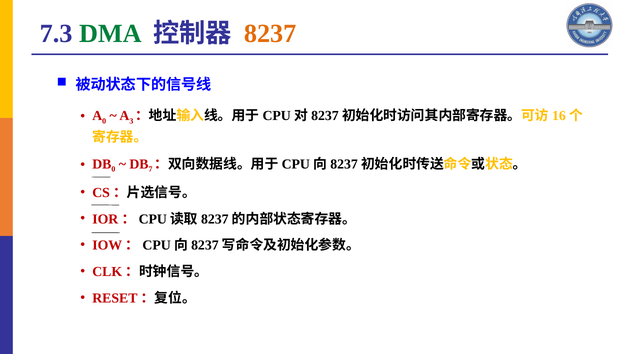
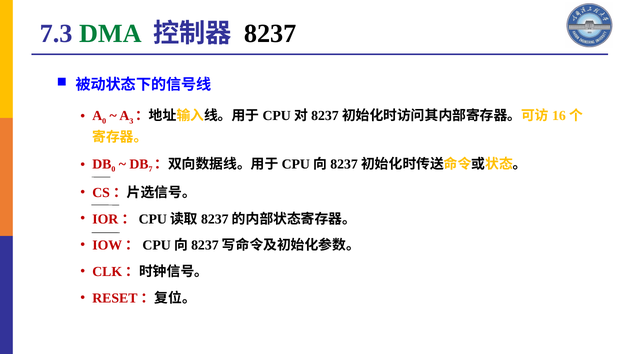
8237 colour: orange -> black
